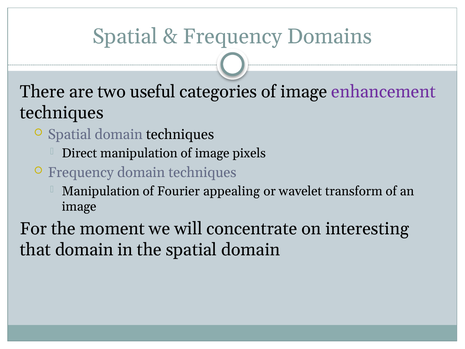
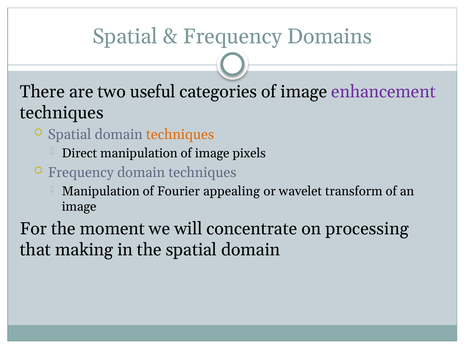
techniques at (180, 134) colour: black -> orange
interesting: interesting -> processing
that domain: domain -> making
